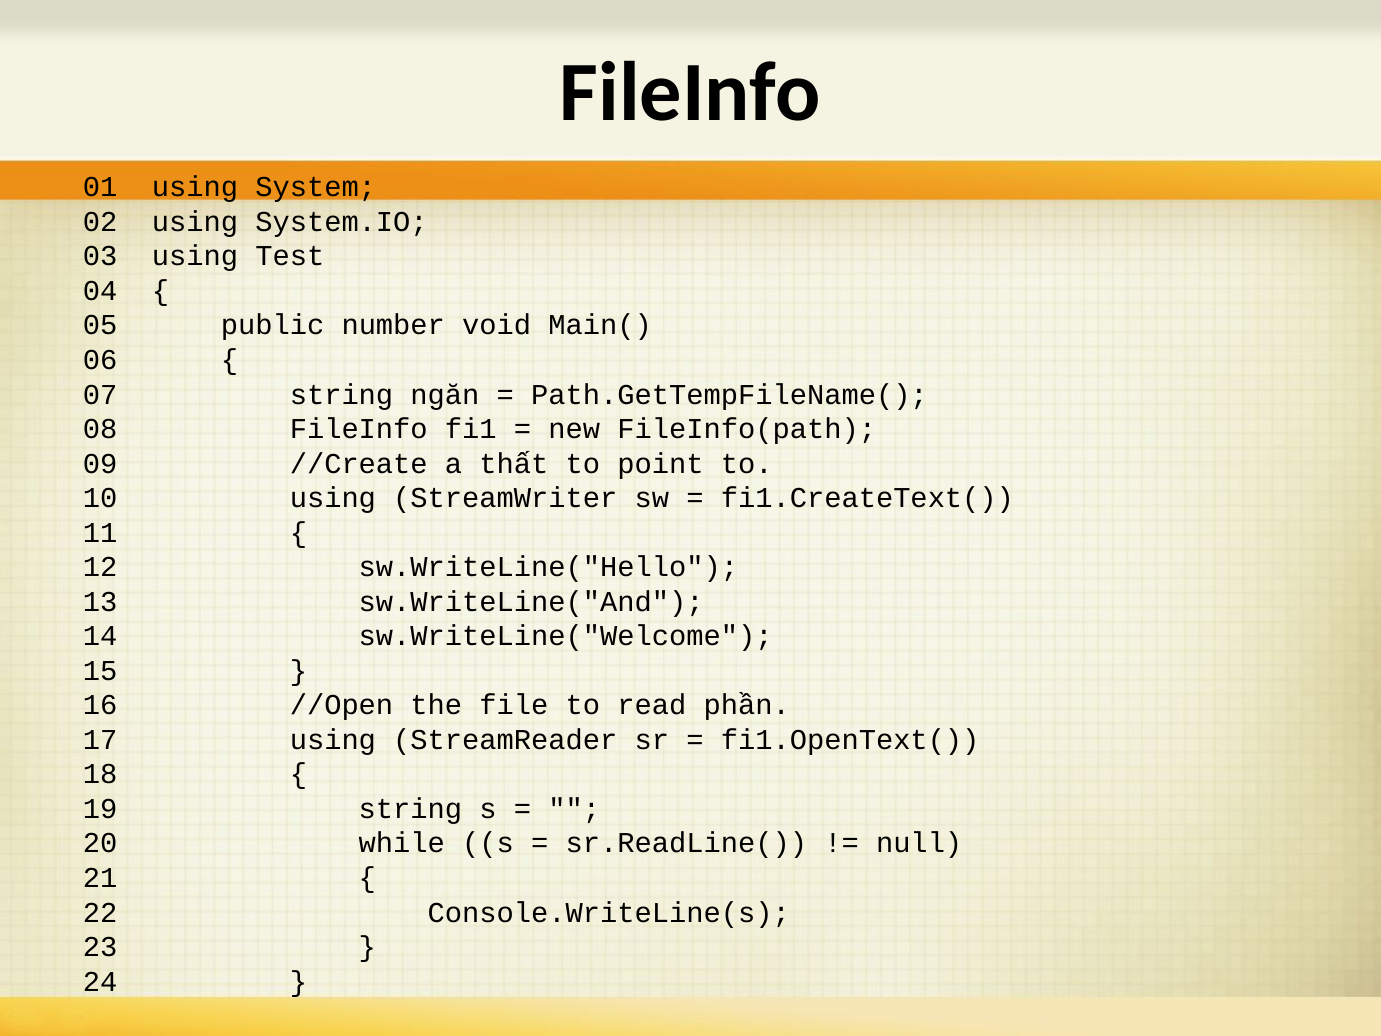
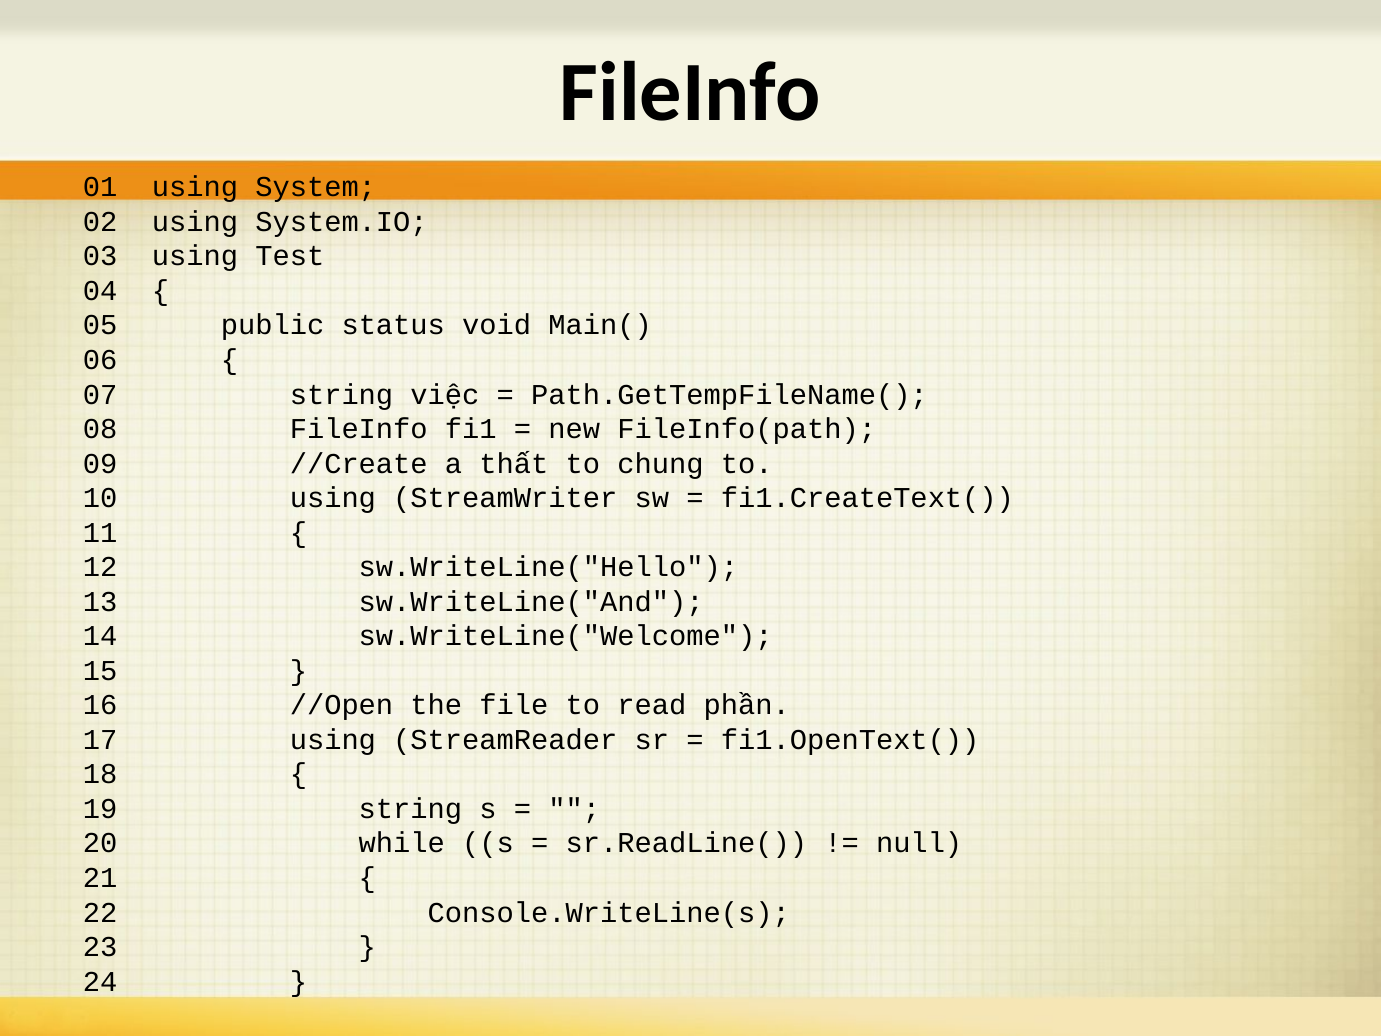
number: number -> status
ngăn: ngăn -> việc
point: point -> chung
